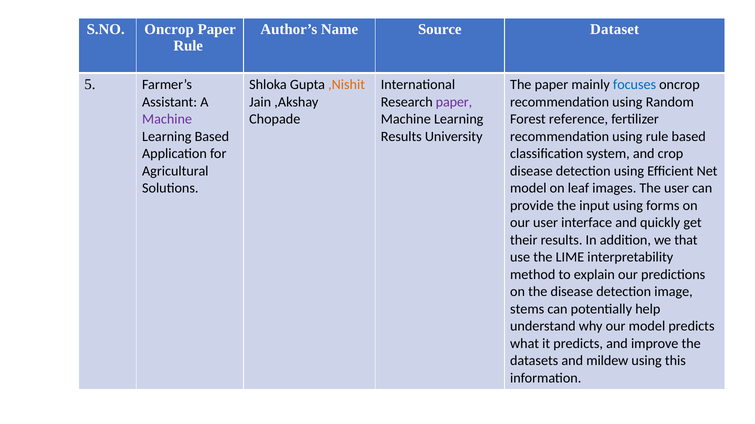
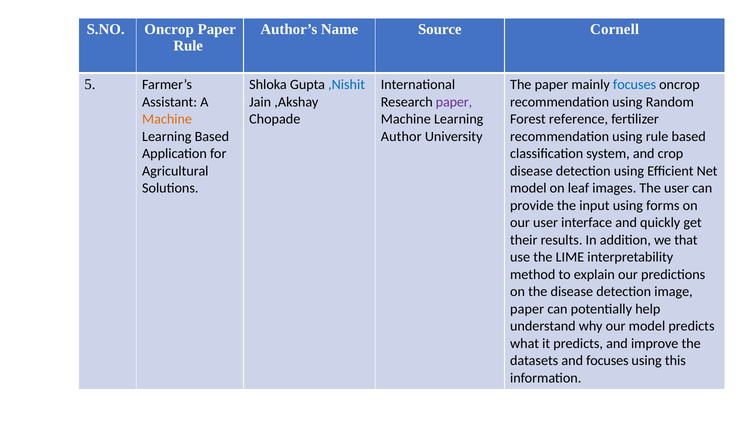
Dataset: Dataset -> Cornell
,Nishit colour: orange -> blue
Machine at (167, 120) colour: purple -> orange
Results at (401, 137): Results -> Author
stems at (527, 310): stems -> paper
and mildew: mildew -> focuses
